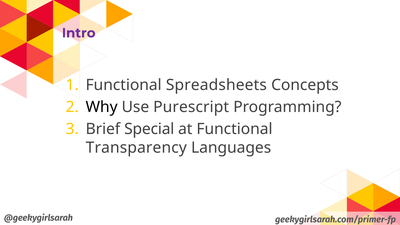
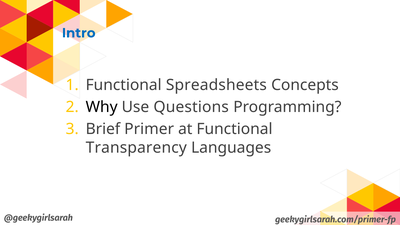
Intro colour: purple -> blue
Purescript: Purescript -> Questions
Special: Special -> Primer
